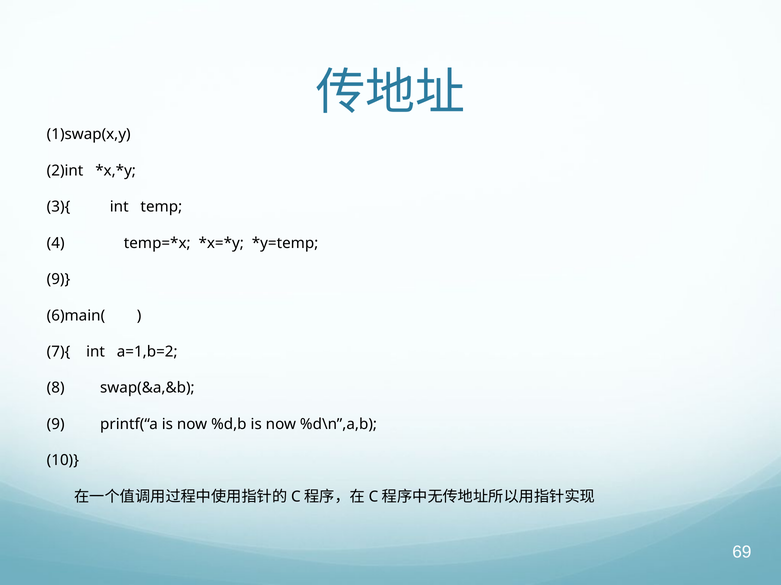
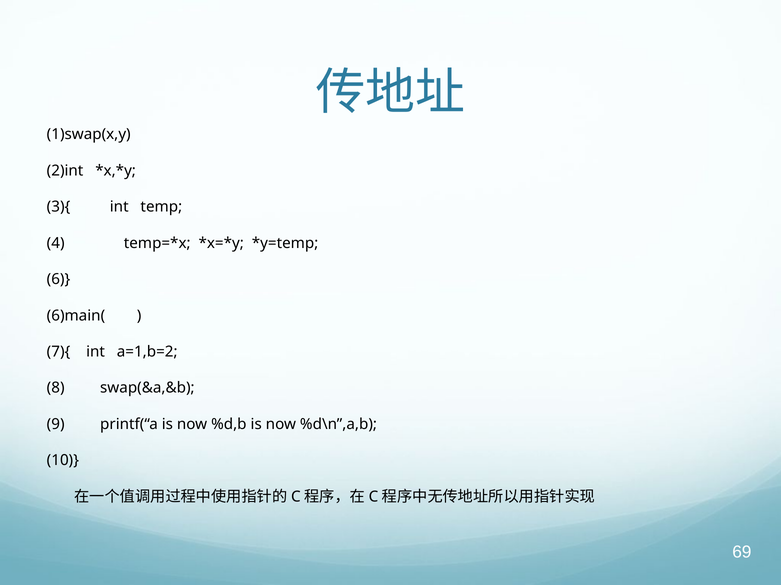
9 at (59, 280): 9 -> 6
